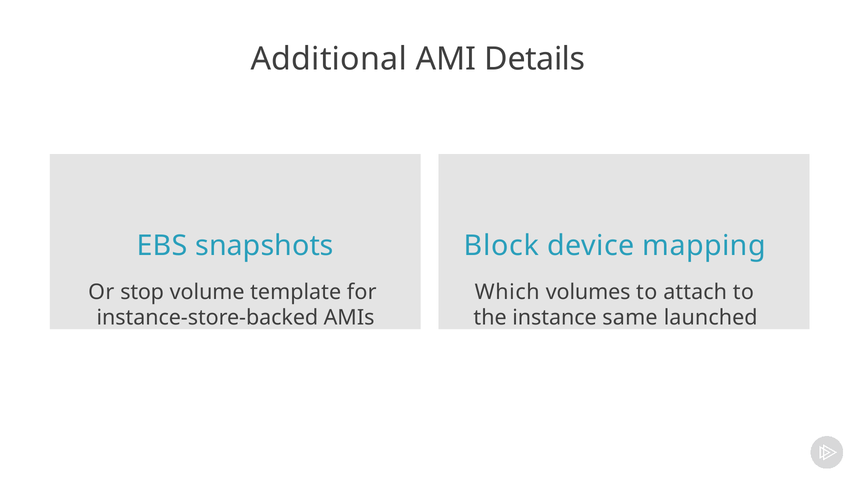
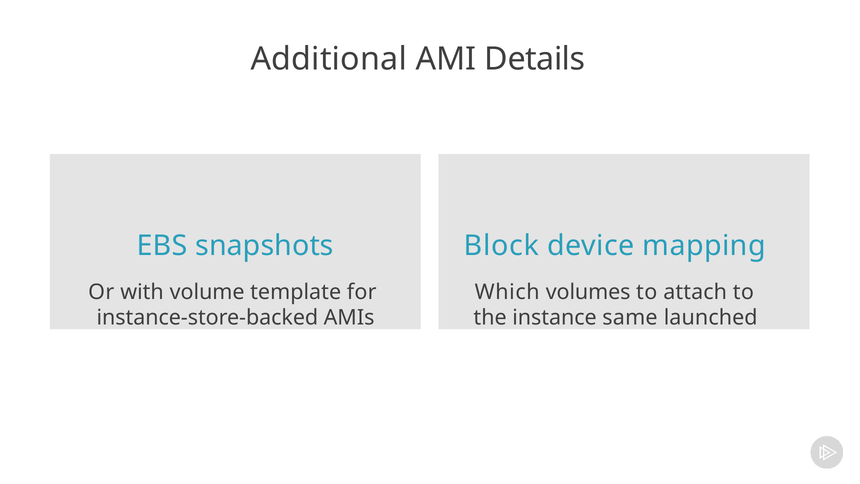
stop: stop -> with
